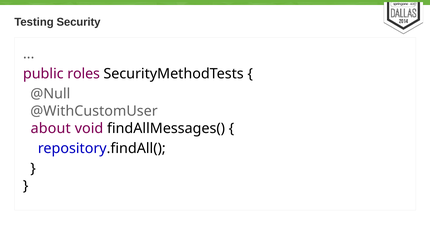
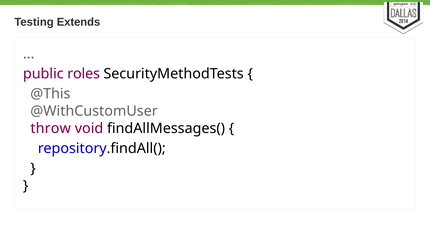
Security: Security -> Extends
@Null: @Null -> @This
about: about -> throw
